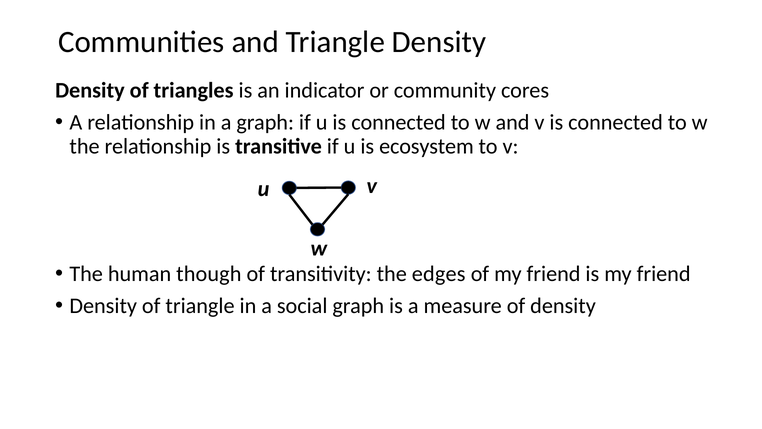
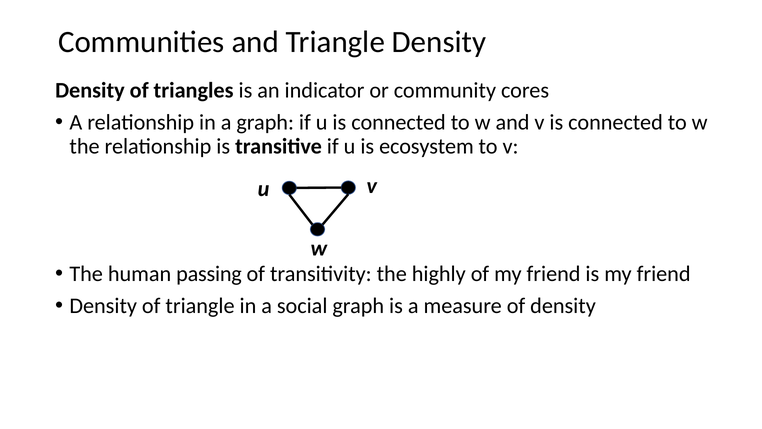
though: though -> passing
edges: edges -> highly
